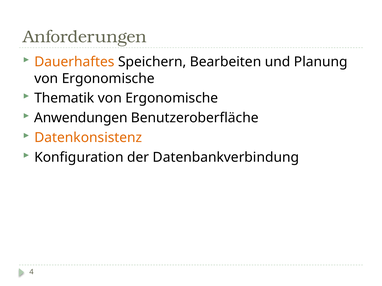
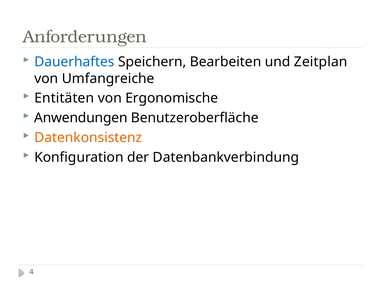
Dauerhaftes colour: orange -> blue
Planung: Planung -> Zeitplan
Ergonomische at (108, 79): Ergonomische -> Umfangreiche
Thematik: Thematik -> Entitäten
